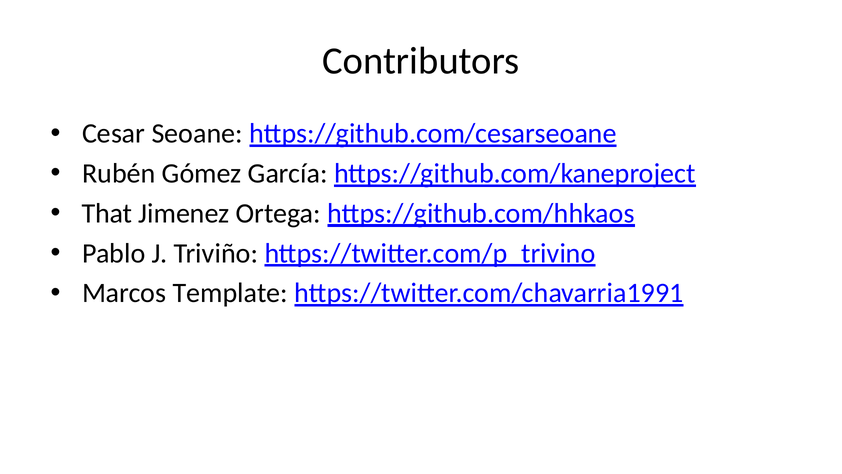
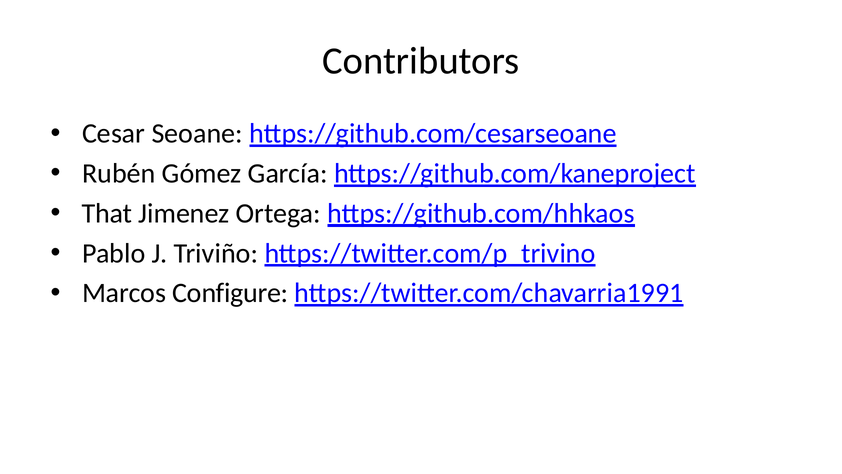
Template: Template -> Configure
